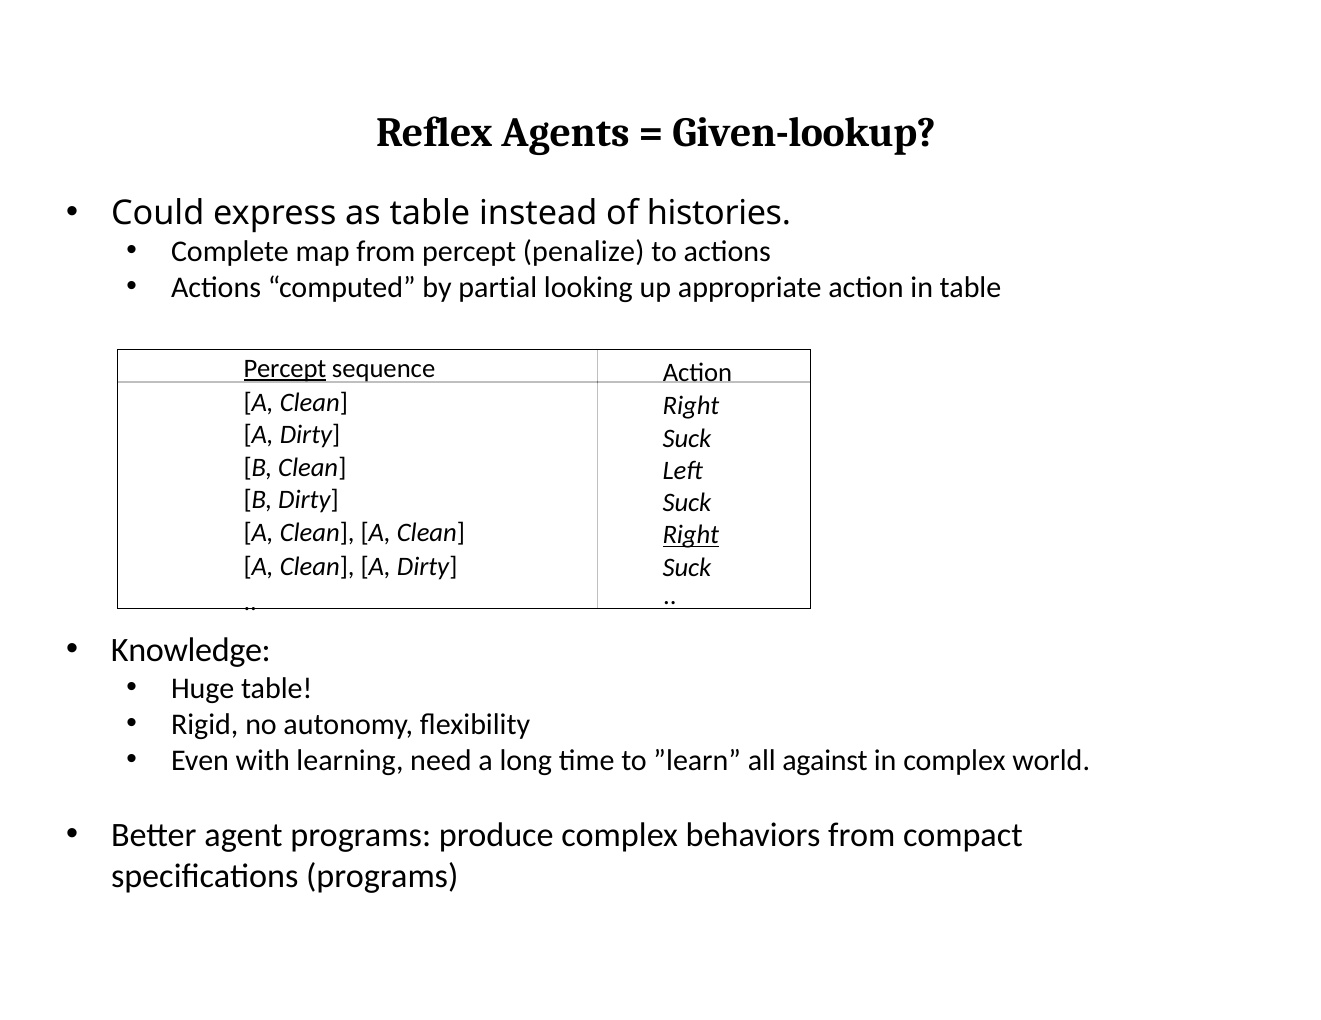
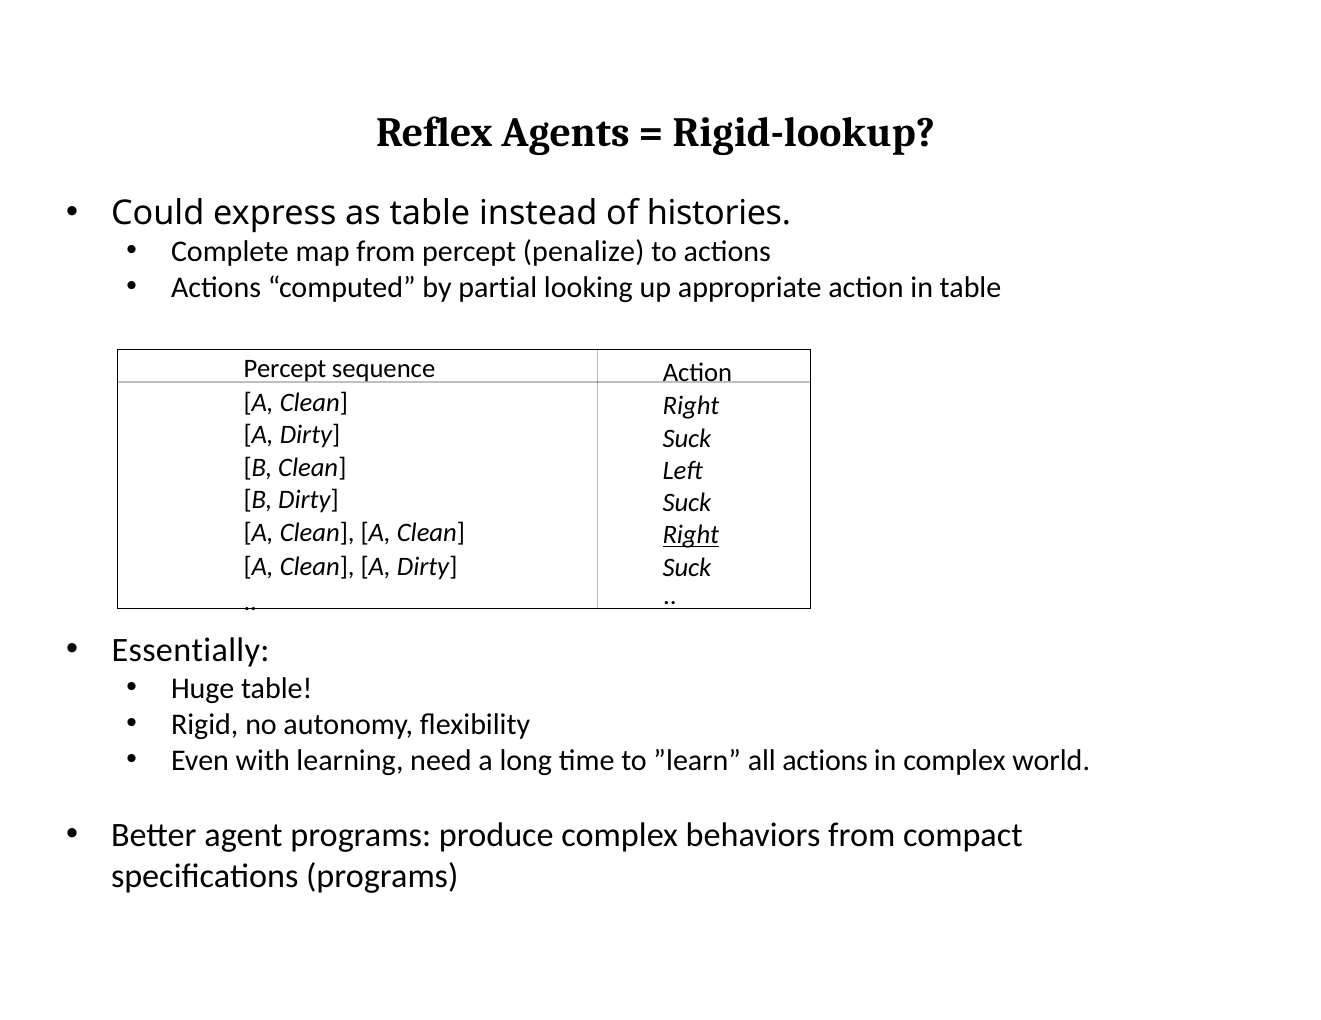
Given-lookup: Given-lookup -> Rigid-lookup
Percept at (285, 369) underline: present -> none
Knowledge: Knowledge -> Essentially
all against: against -> actions
